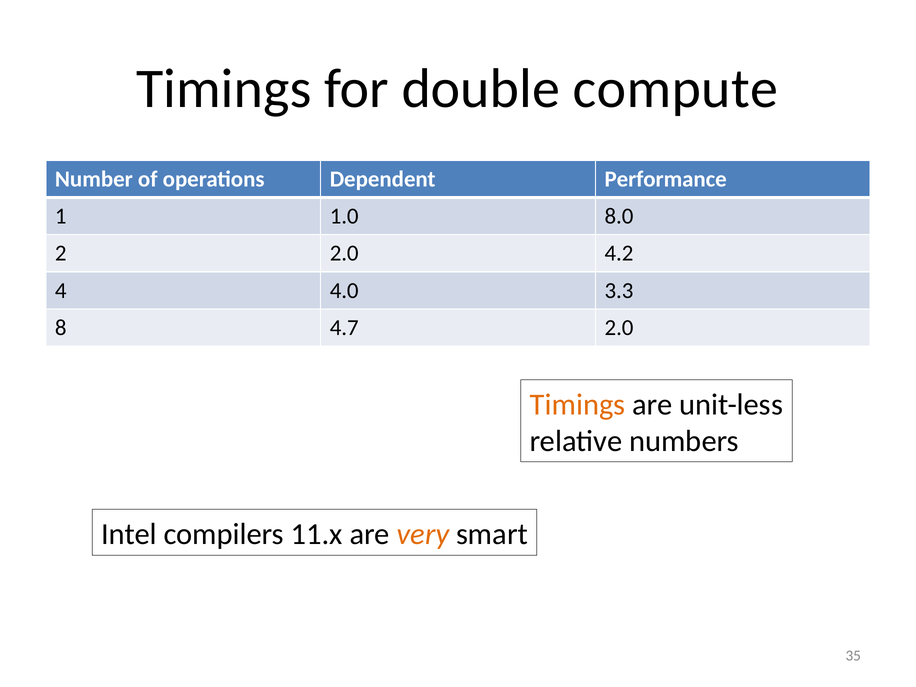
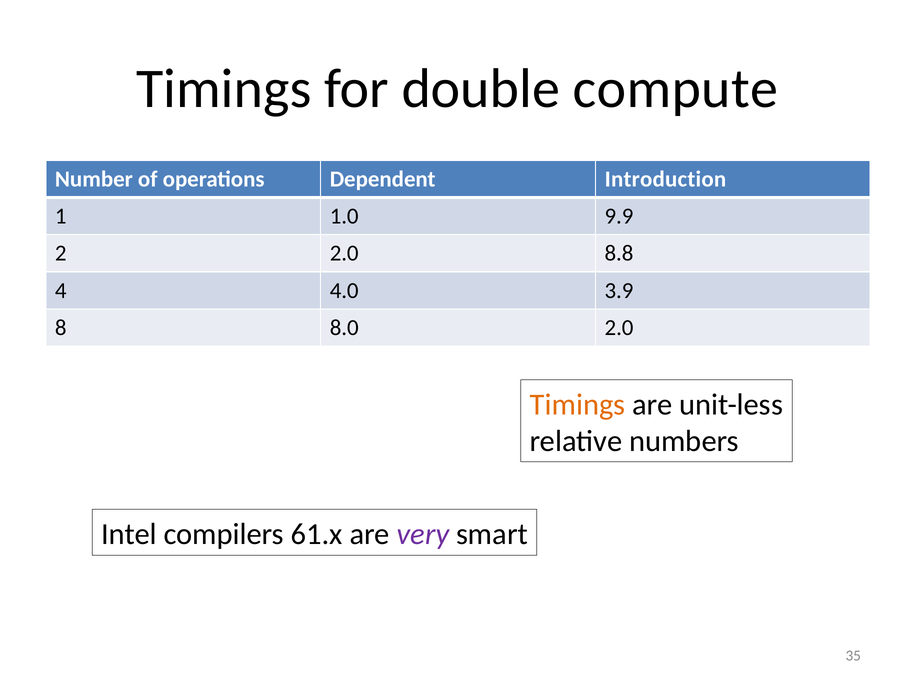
Performance: Performance -> Introduction
8.0: 8.0 -> 9.9
4.2: 4.2 -> 8.8
3.3: 3.3 -> 3.9
4.7: 4.7 -> 8.0
11.x: 11.x -> 61.x
very colour: orange -> purple
